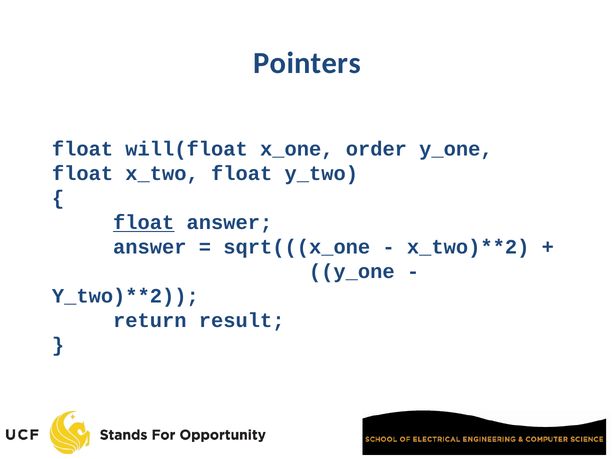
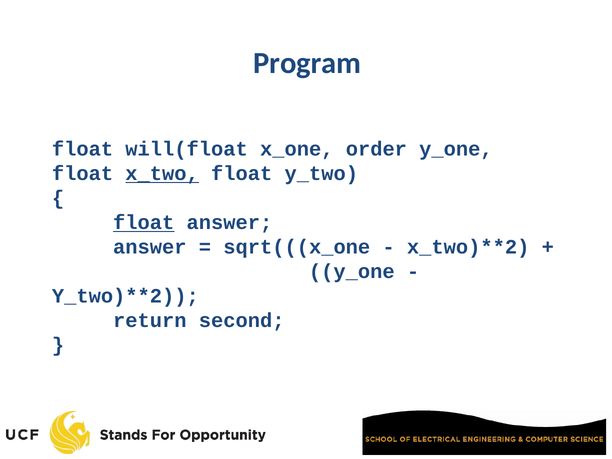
Pointers: Pointers -> Program
x_two underline: none -> present
result: result -> second
